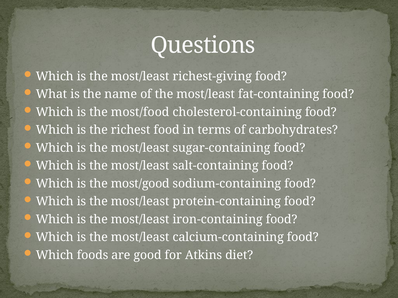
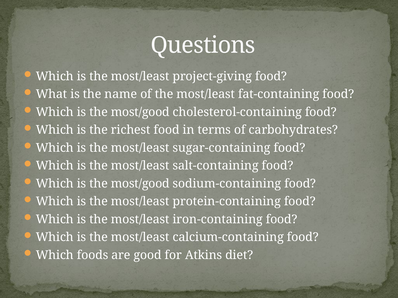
richest-giving: richest-giving -> project-giving
most/food at (140, 112): most/food -> most/good
